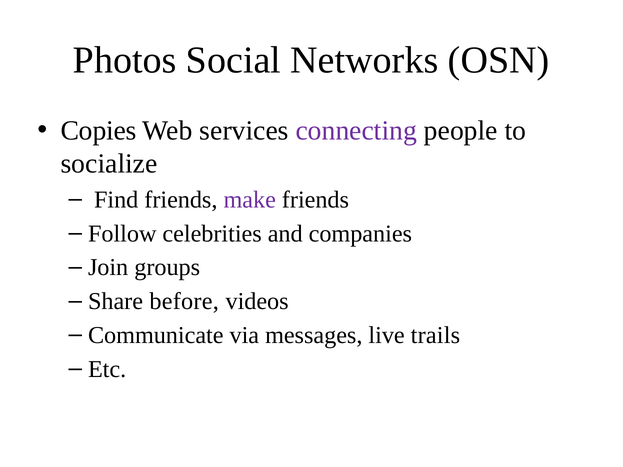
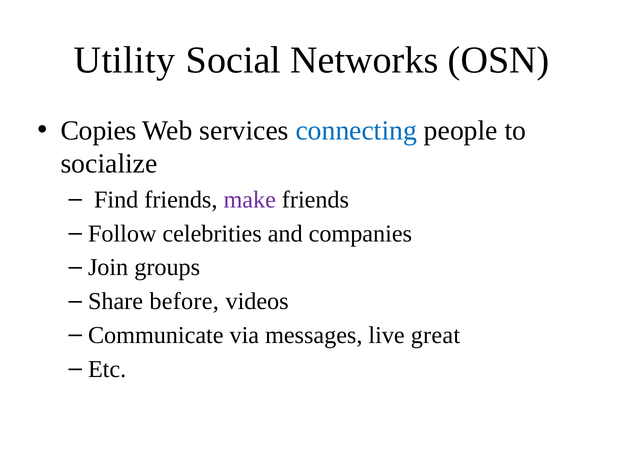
Photos: Photos -> Utility
connecting colour: purple -> blue
trails: trails -> great
